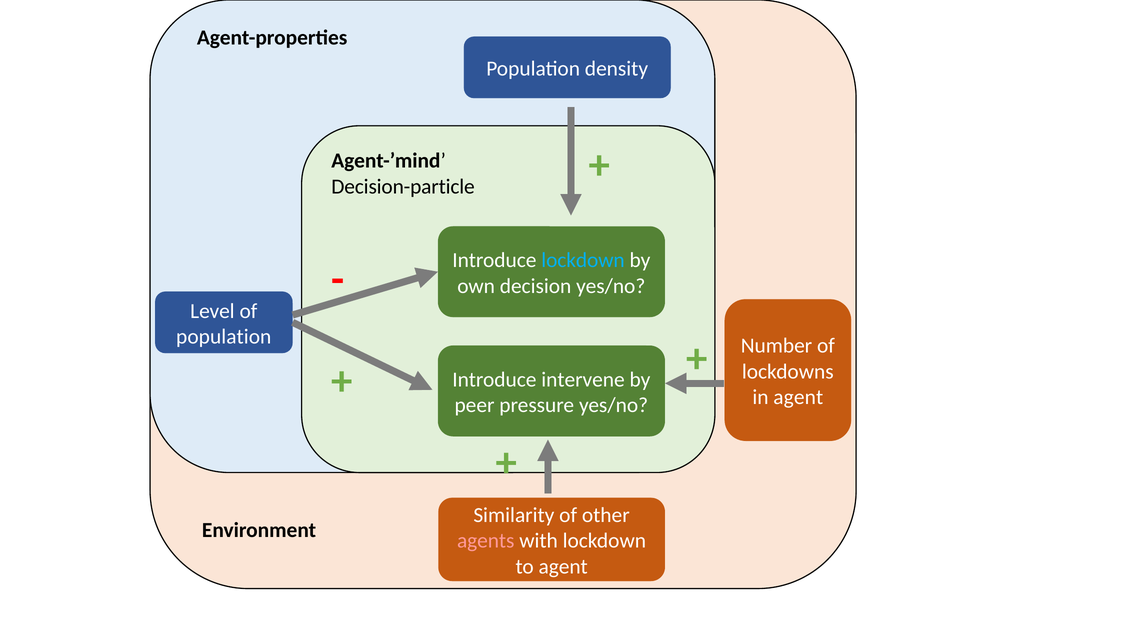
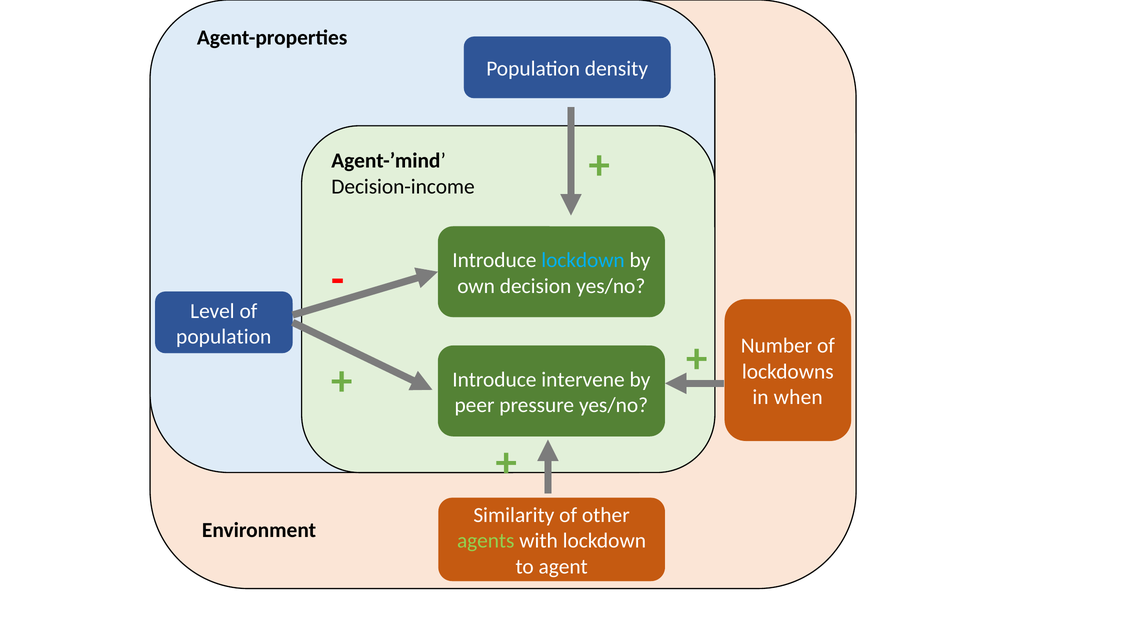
Decision-particle: Decision-particle -> Decision-income
in agent: agent -> when
agents colour: pink -> light green
